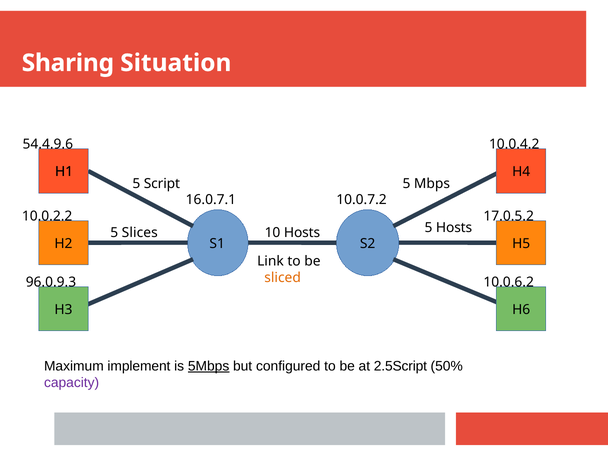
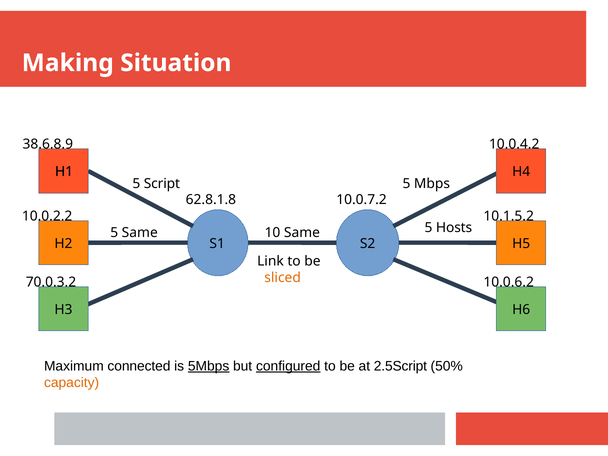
Sharing: Sharing -> Making
54.4.9.6: 54.4.9.6 -> 38.6.8.9
16.0.7.1: 16.0.7.1 -> 62.8.1.8
17.0.5.2: 17.0.5.2 -> 10.1.5.2
10 Hosts: Hosts -> Same
5 Slices: Slices -> Same
96.0.9.3: 96.0.9.3 -> 70.0.3.2
implement: implement -> connected
configured underline: none -> present
capacity colour: purple -> orange
